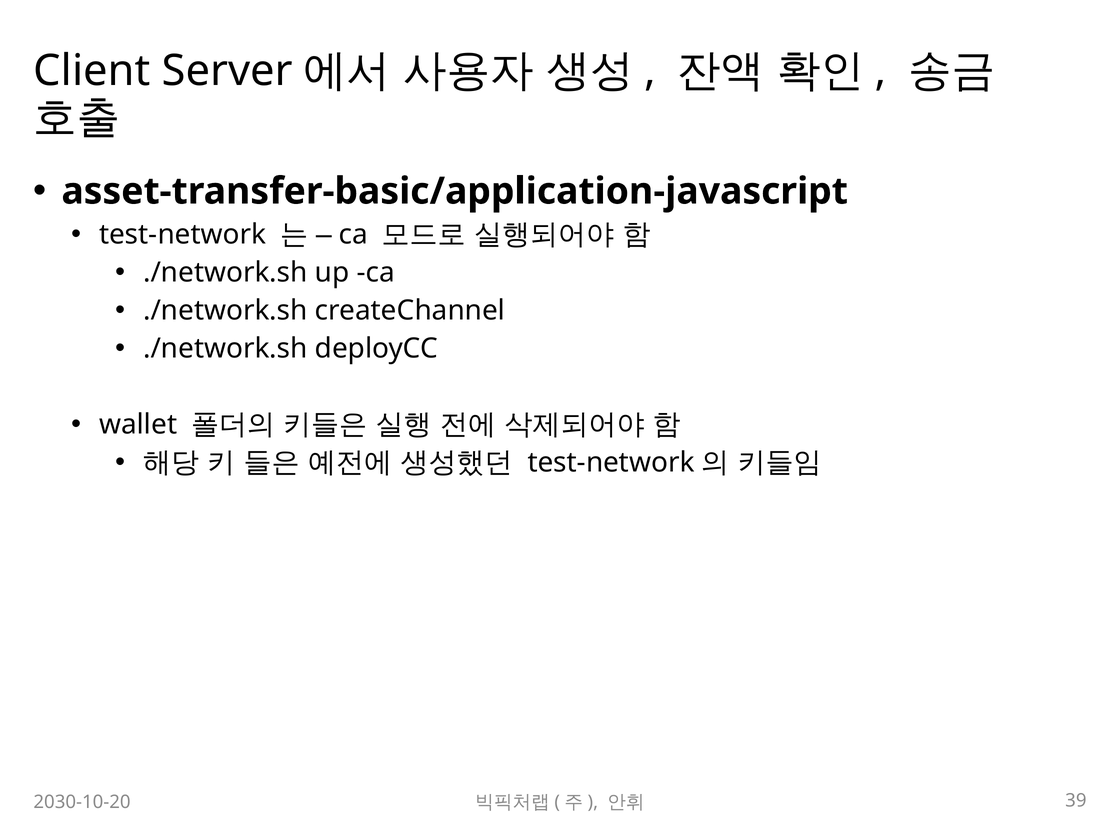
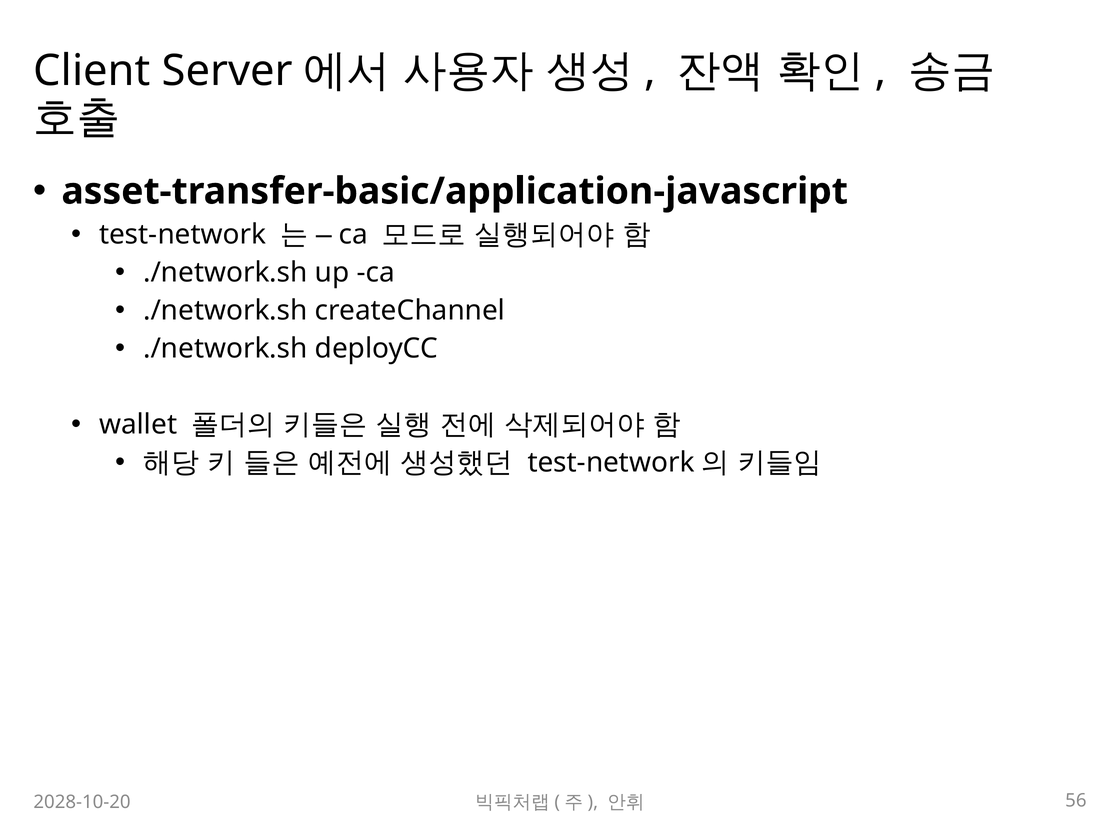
2030-10-20: 2030-10-20 -> 2028-10-20
39: 39 -> 56
